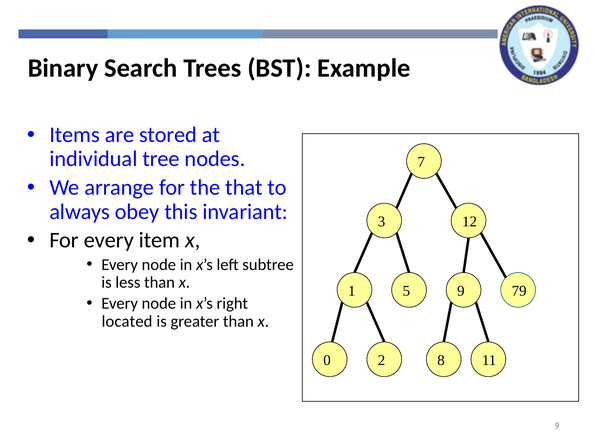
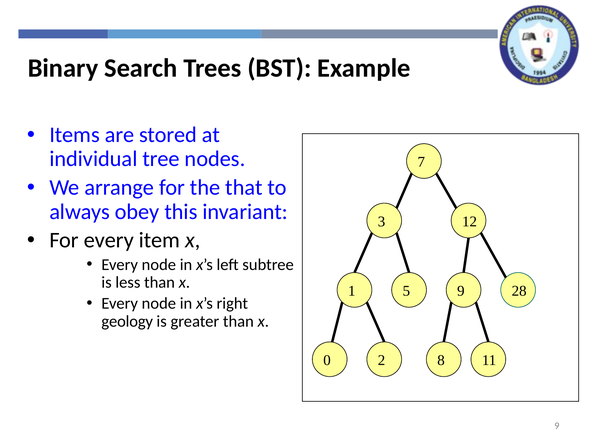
79: 79 -> 28
located: located -> geology
